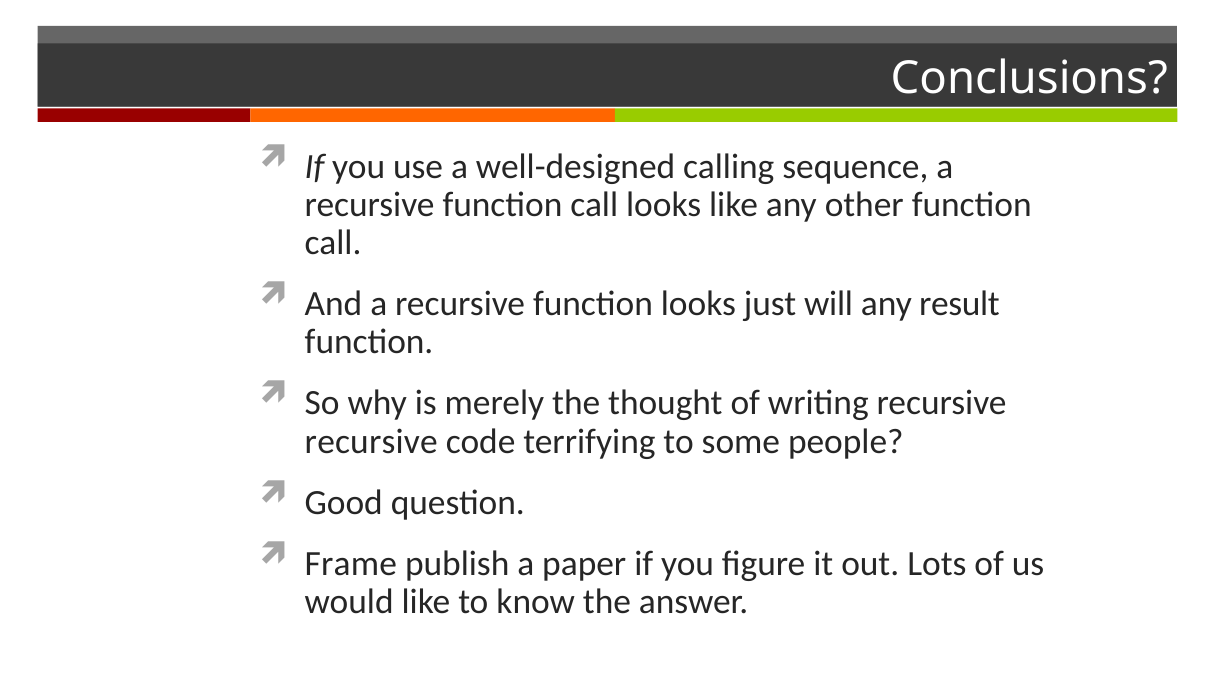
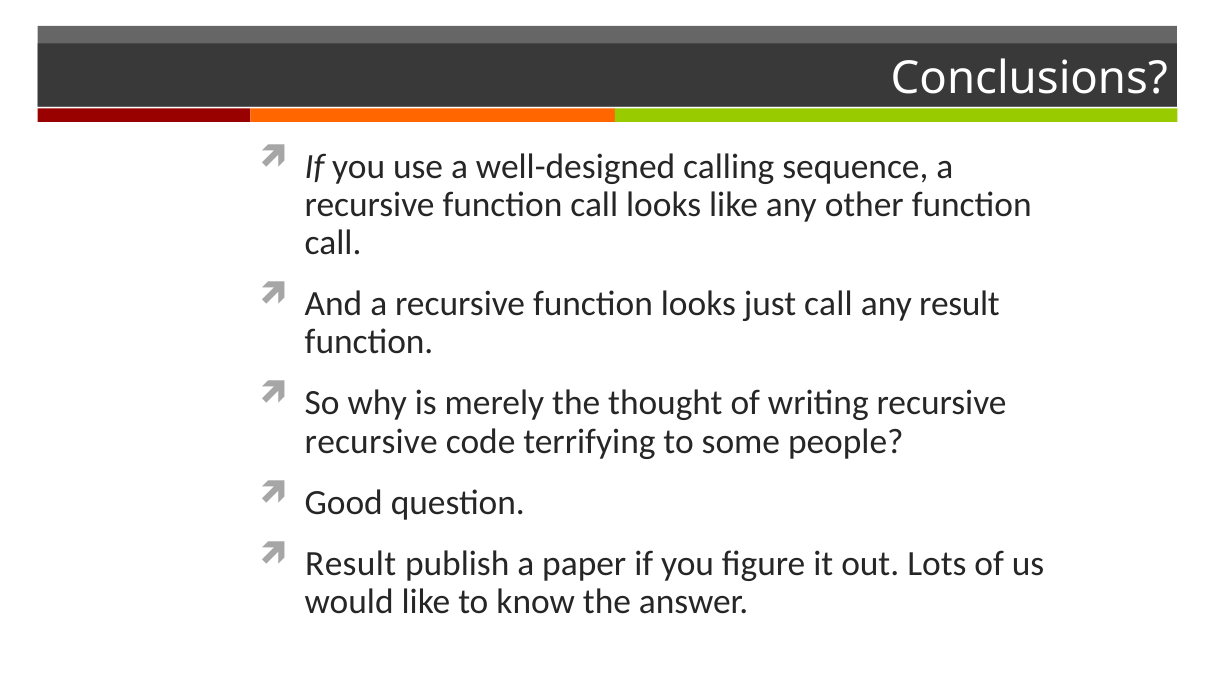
just will: will -> call
Frame at (351, 564): Frame -> Result
